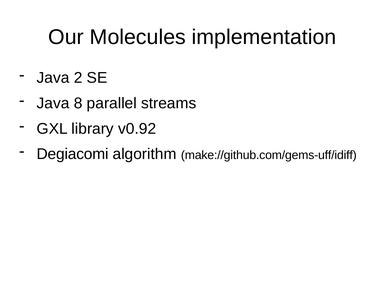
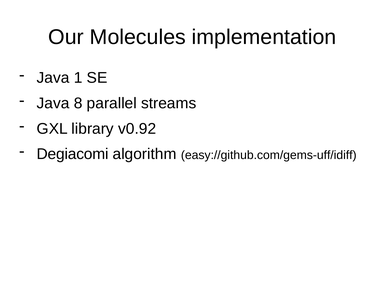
2: 2 -> 1
make://github.com/gems-uff/idiff: make://github.com/gems-uff/idiff -> easy://github.com/gems-uff/idiff
